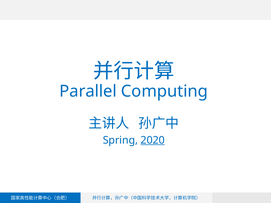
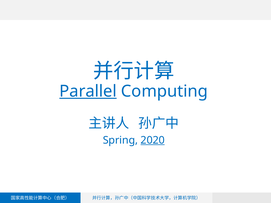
Parallel underline: none -> present
